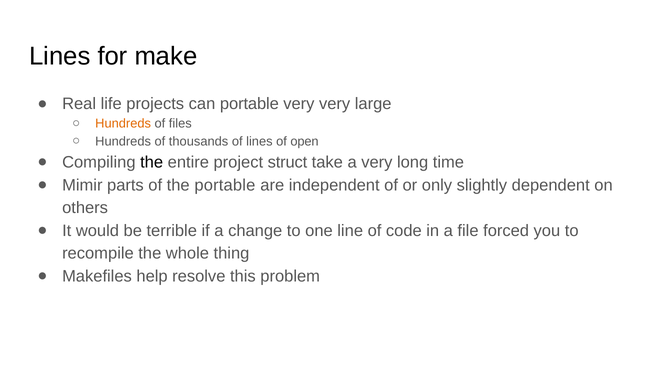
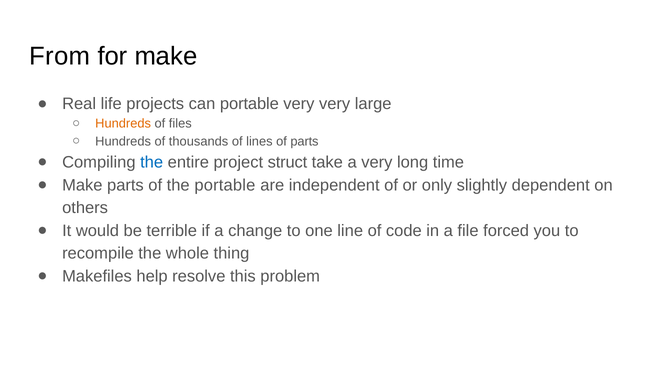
Lines at (60, 56): Lines -> From
of open: open -> parts
the at (152, 162) colour: black -> blue
Mimir at (82, 185): Mimir -> Make
